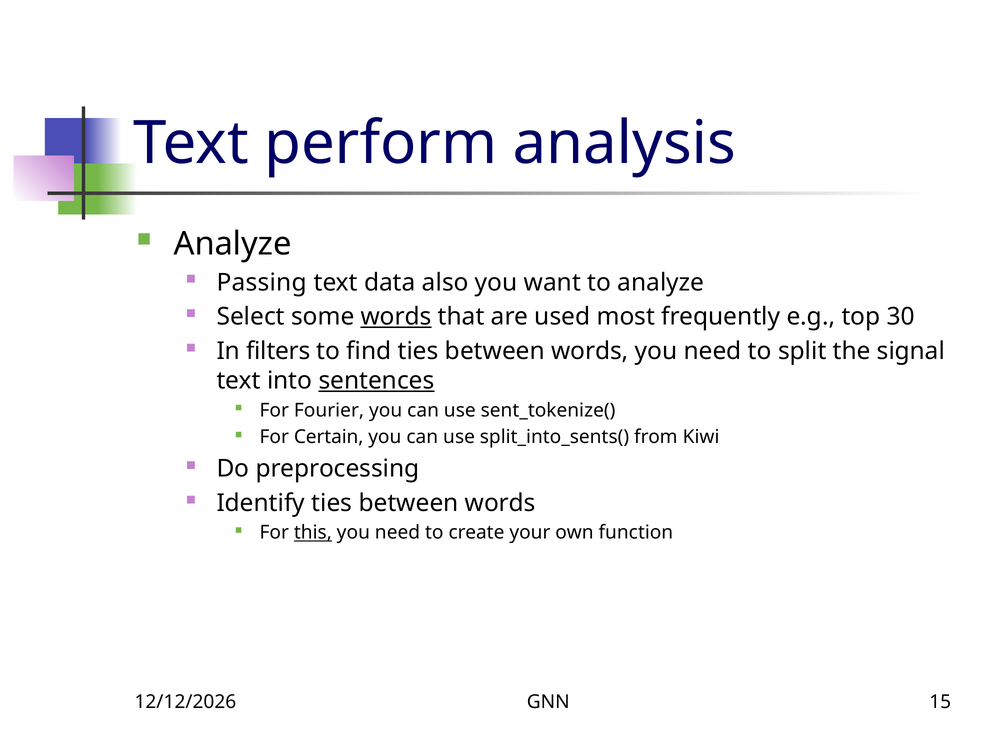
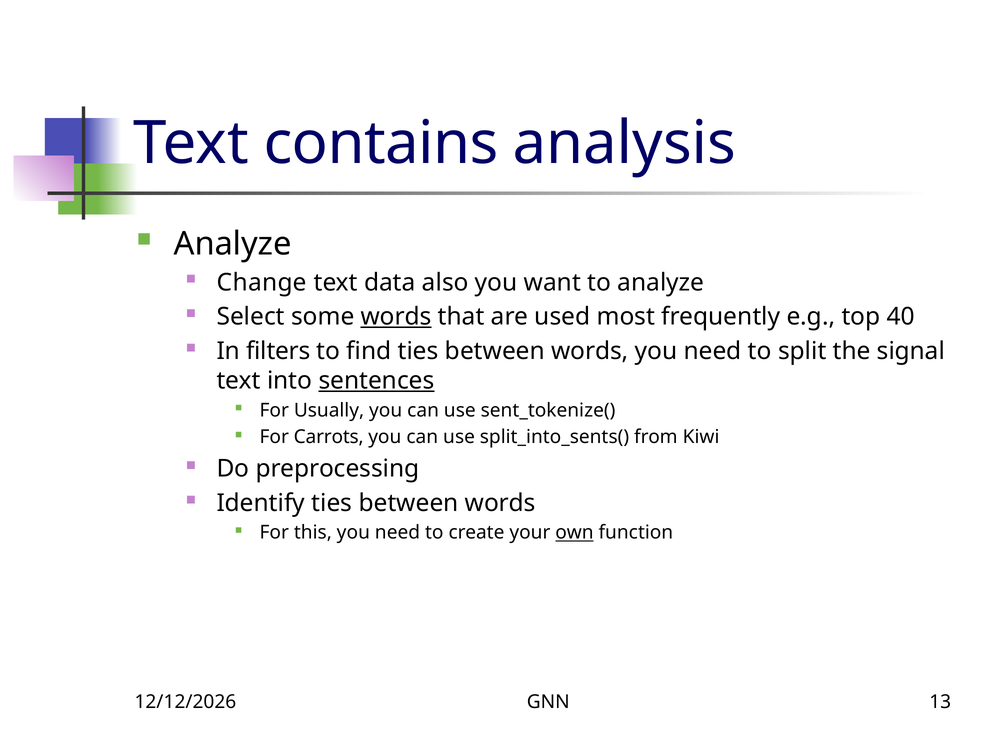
perform: perform -> contains
Passing: Passing -> Change
30: 30 -> 40
Fourier: Fourier -> Usually
Certain: Certain -> Carrots
this underline: present -> none
own underline: none -> present
15: 15 -> 13
